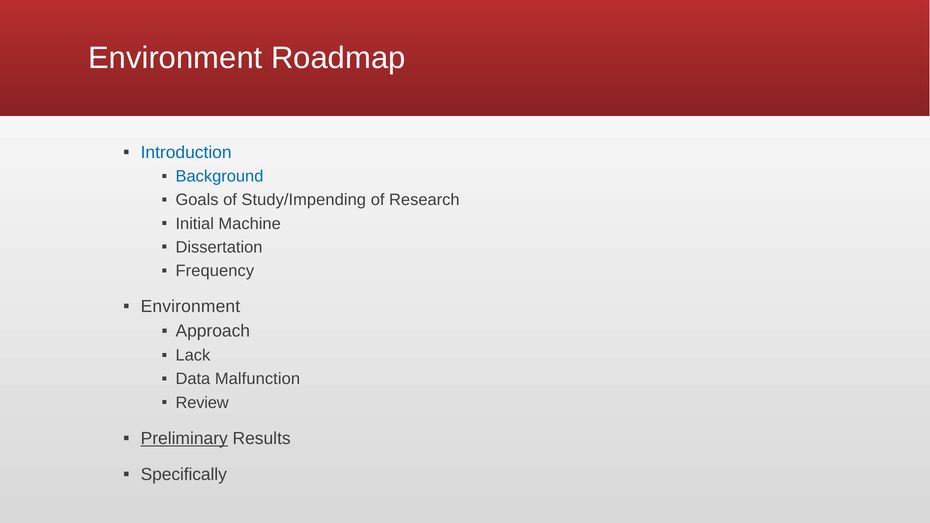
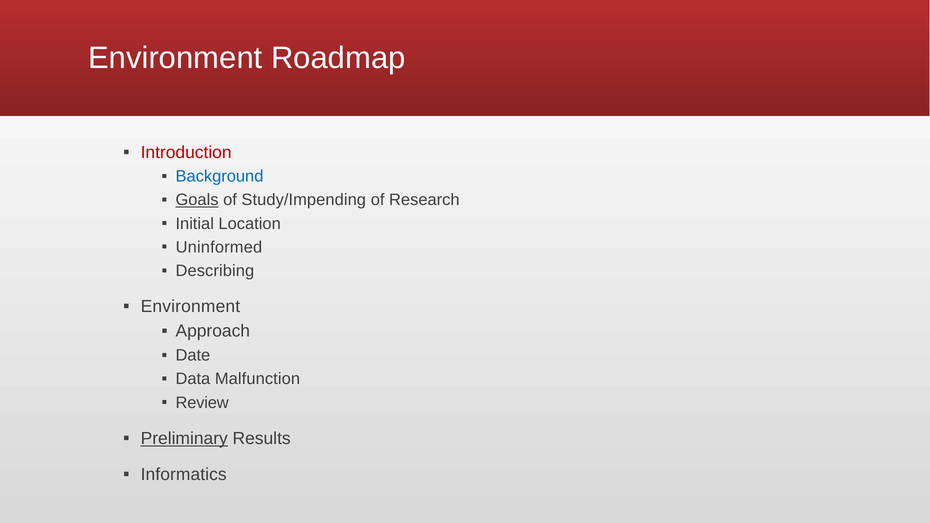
Introduction colour: blue -> red
Goals underline: none -> present
Machine: Machine -> Location
Dissertation: Dissertation -> Uninformed
Frequency: Frequency -> Describing
Lack: Lack -> Date
Specifically: Specifically -> Informatics
